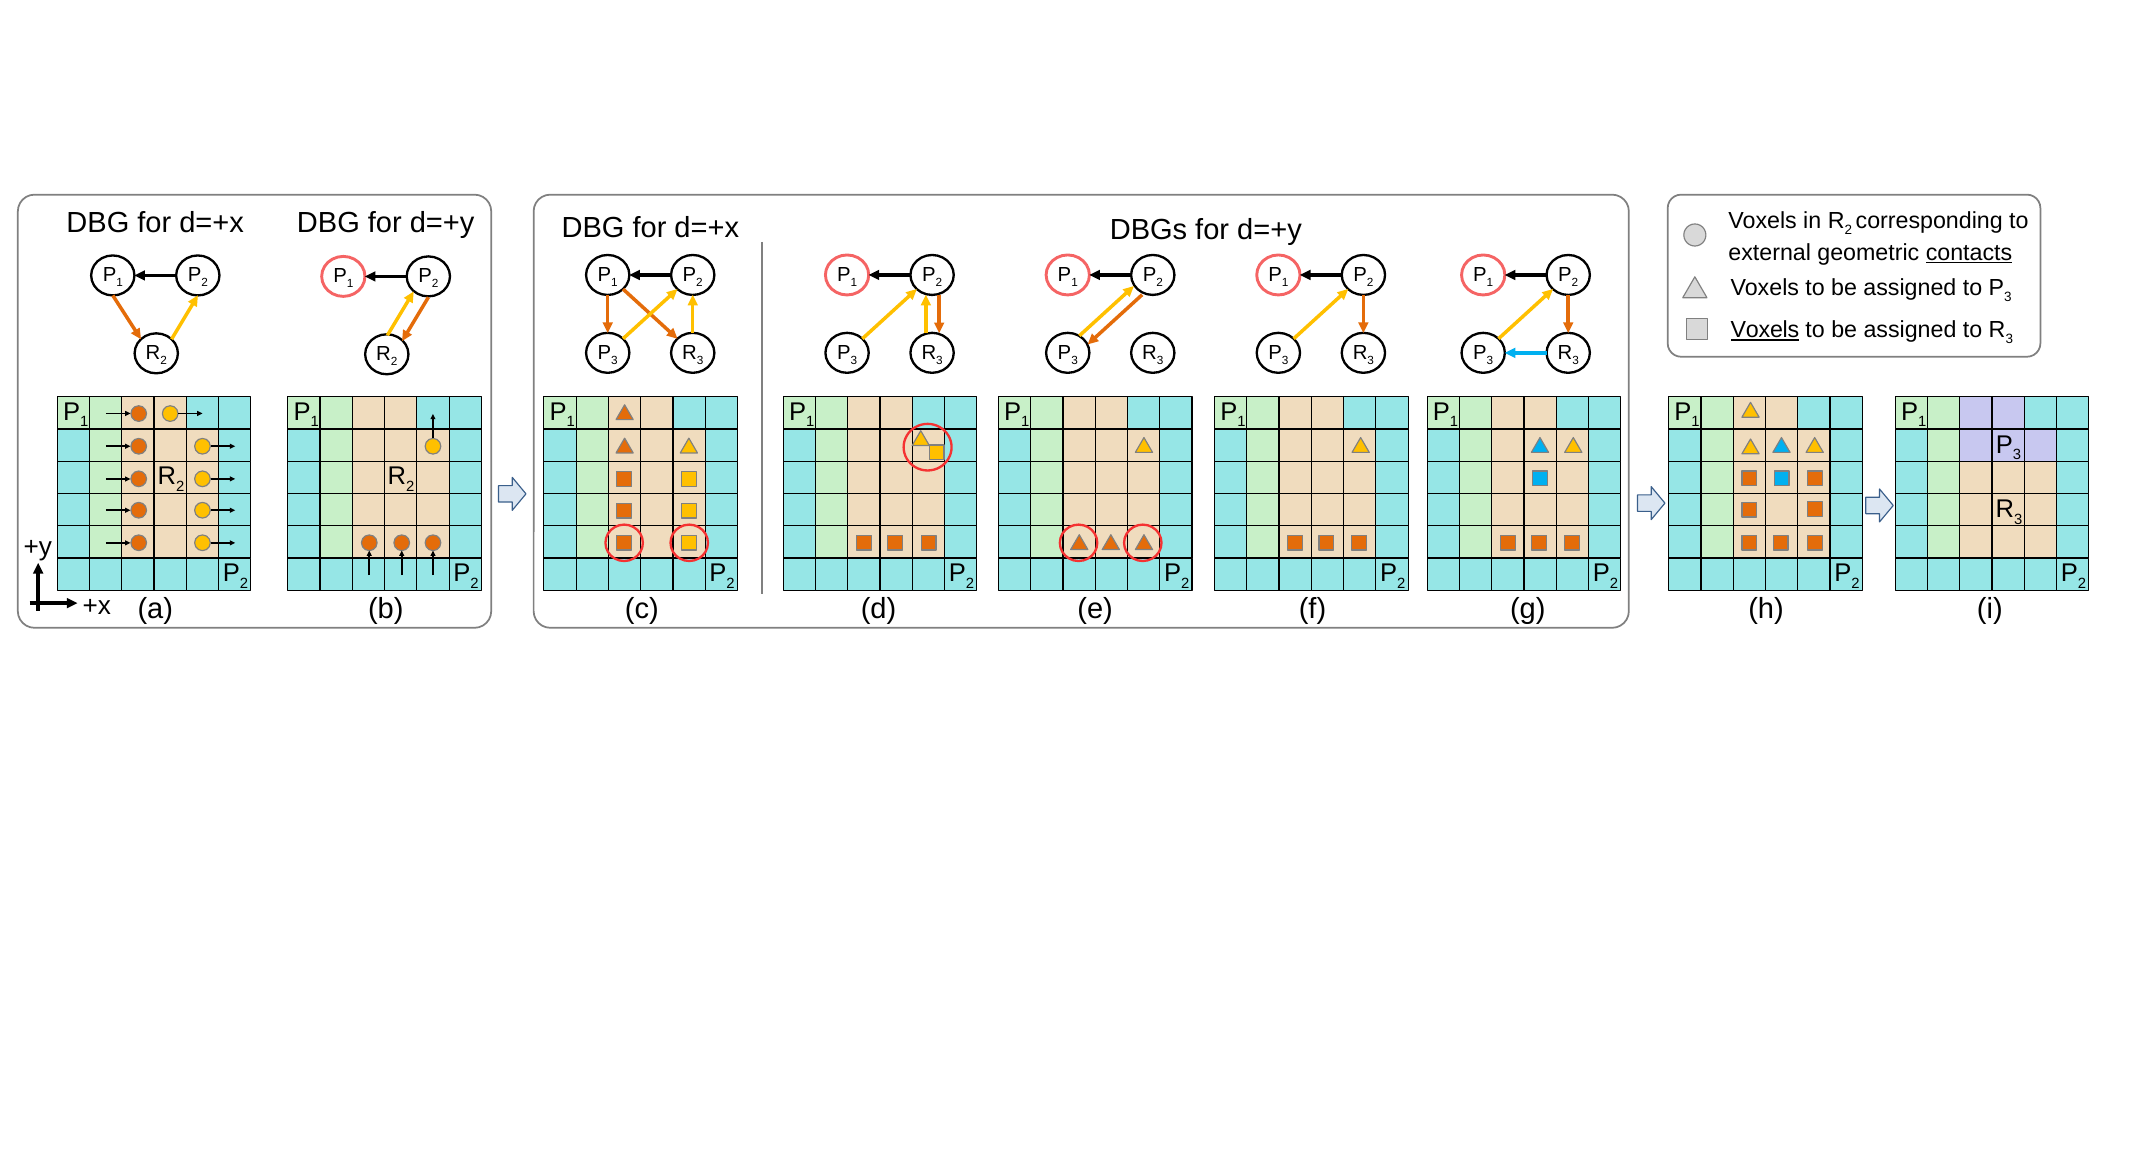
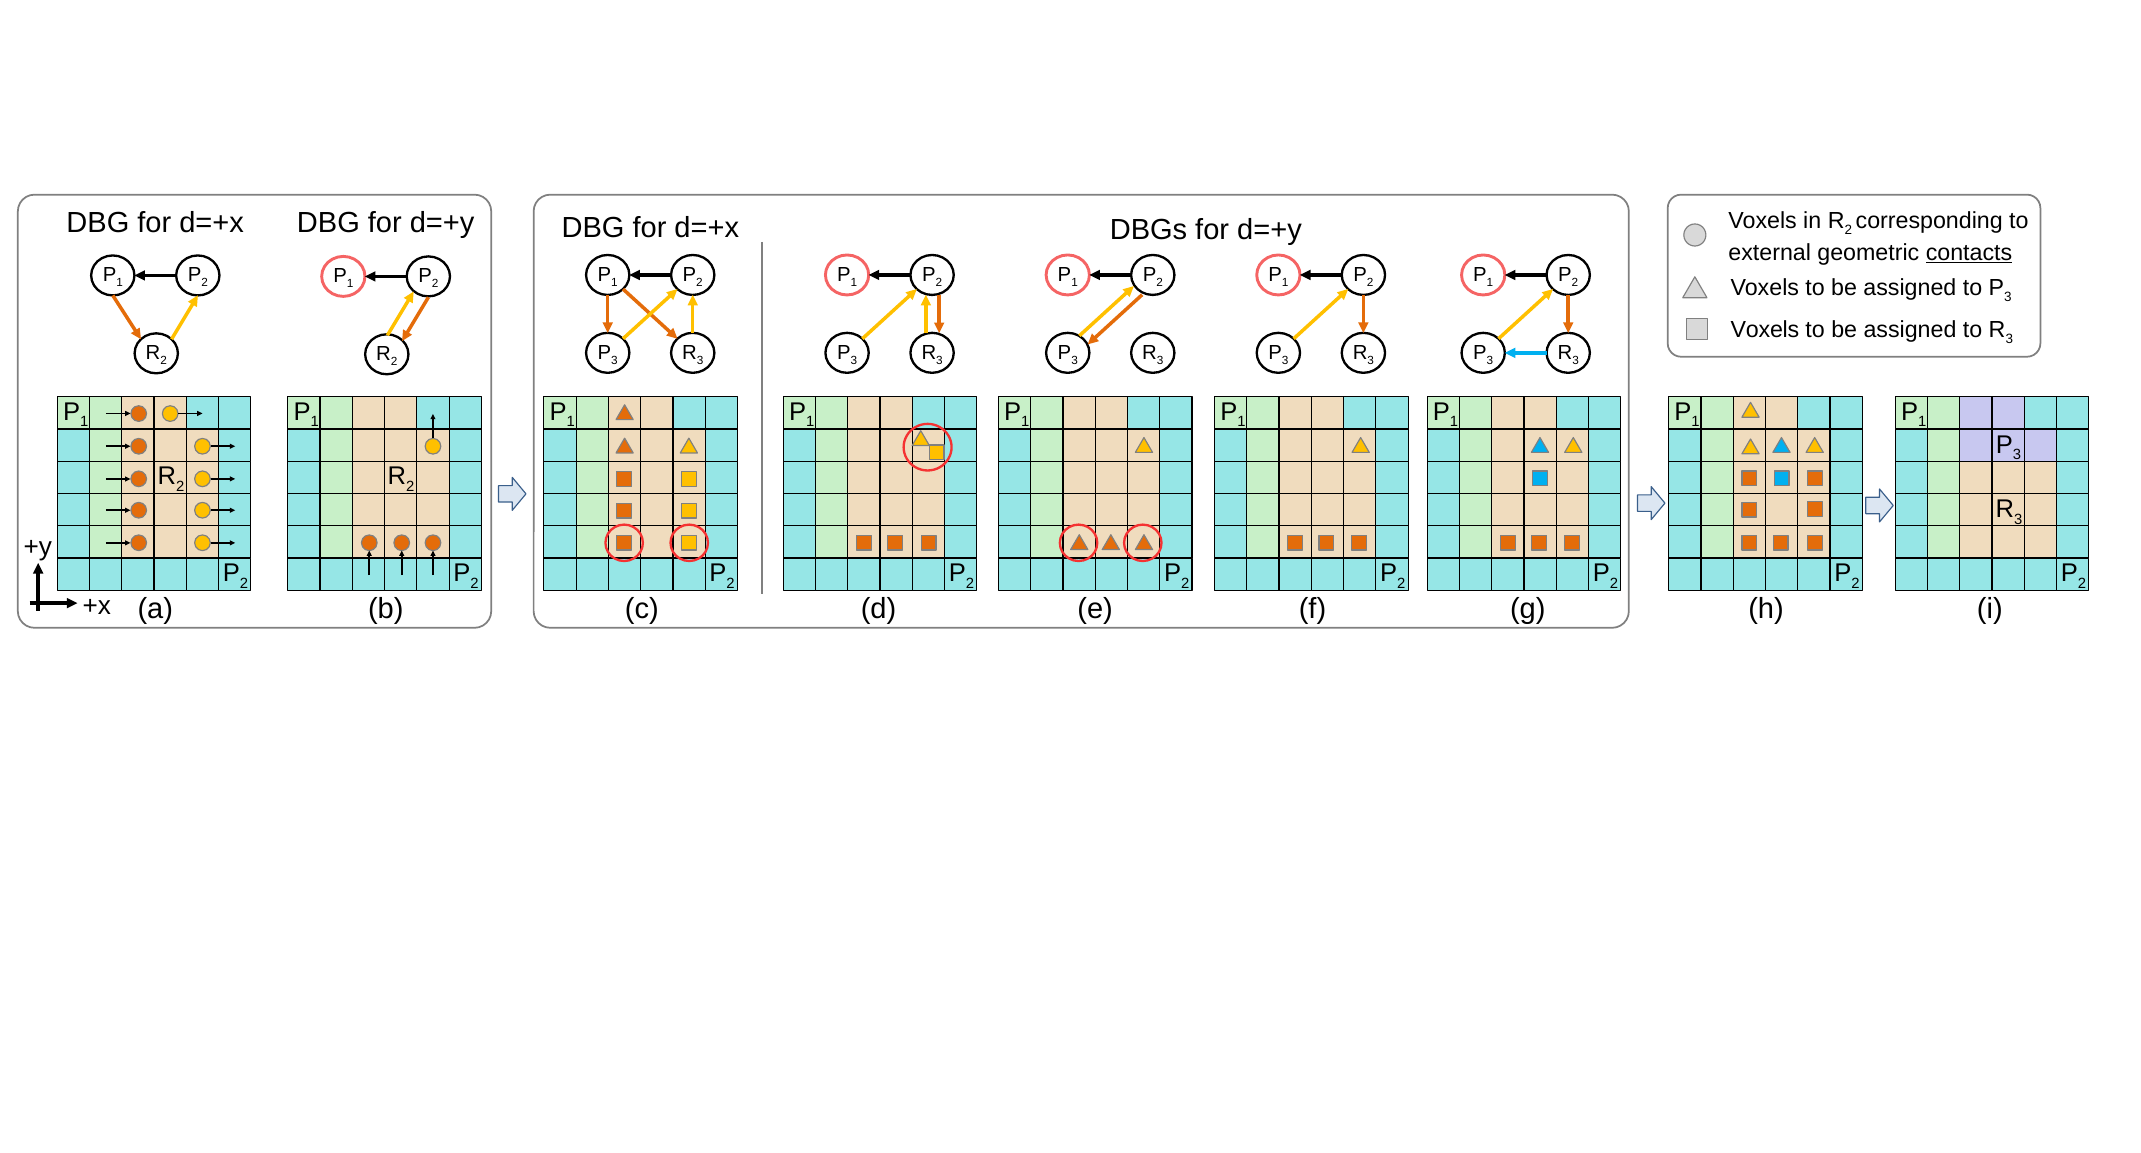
Voxels at (1765, 330) underline: present -> none
